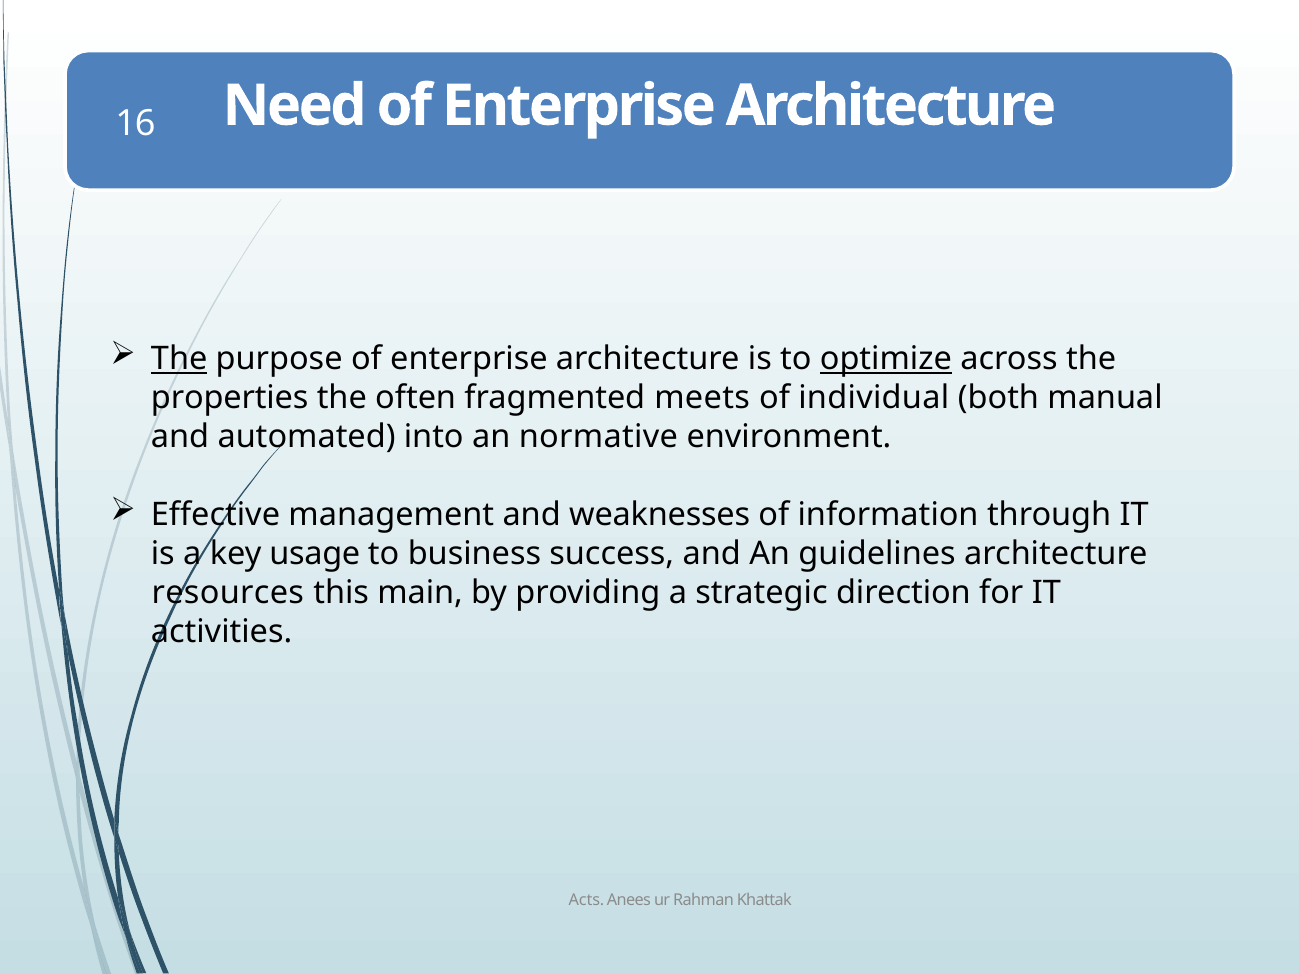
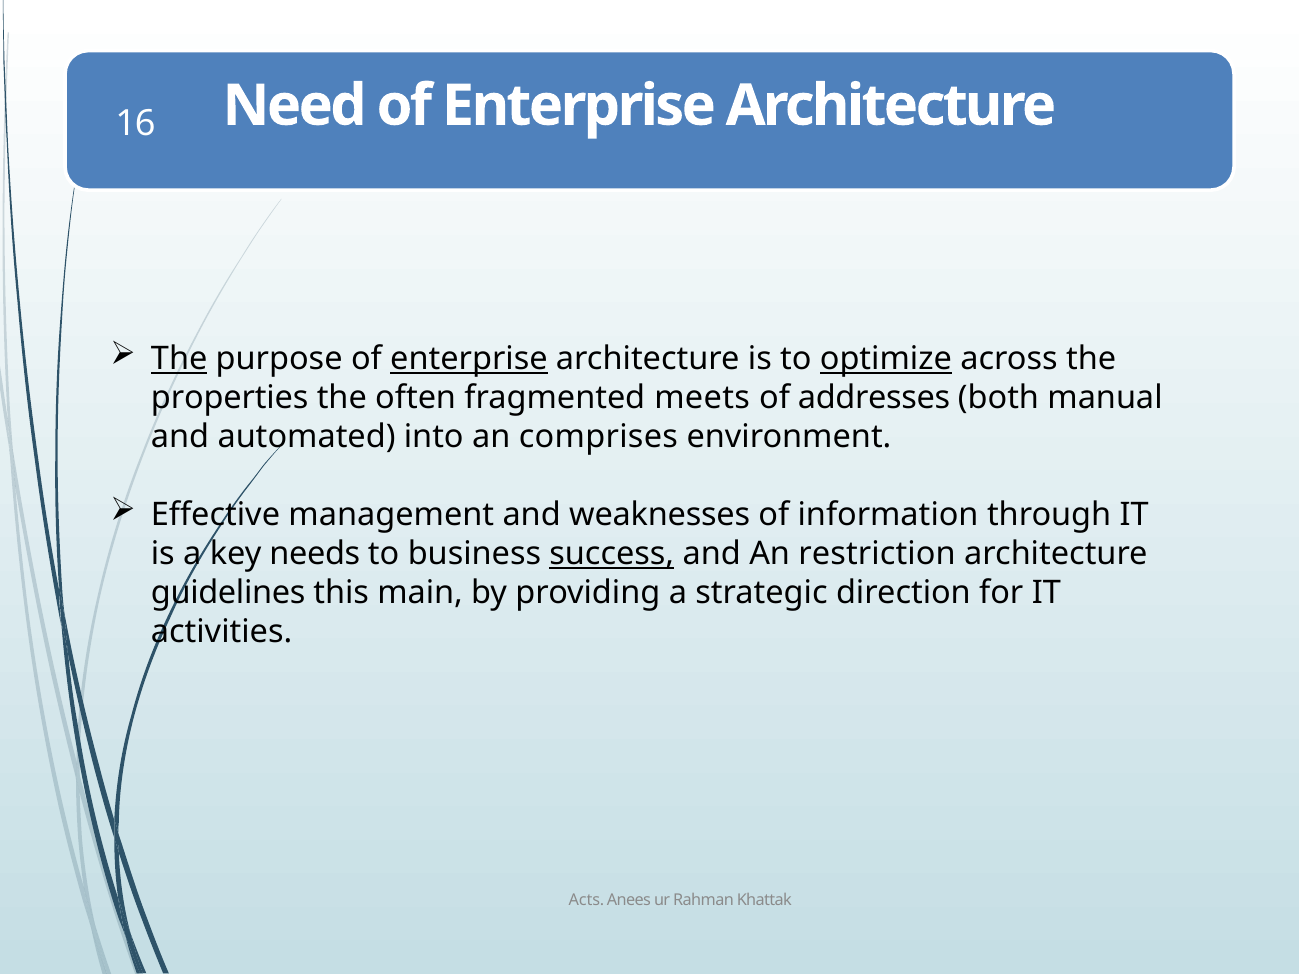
enterprise at (469, 359) underline: none -> present
individual: individual -> addresses
normative: normative -> comprises
usage: usage -> needs
success underline: none -> present
guidelines: guidelines -> restriction
resources: resources -> guidelines
